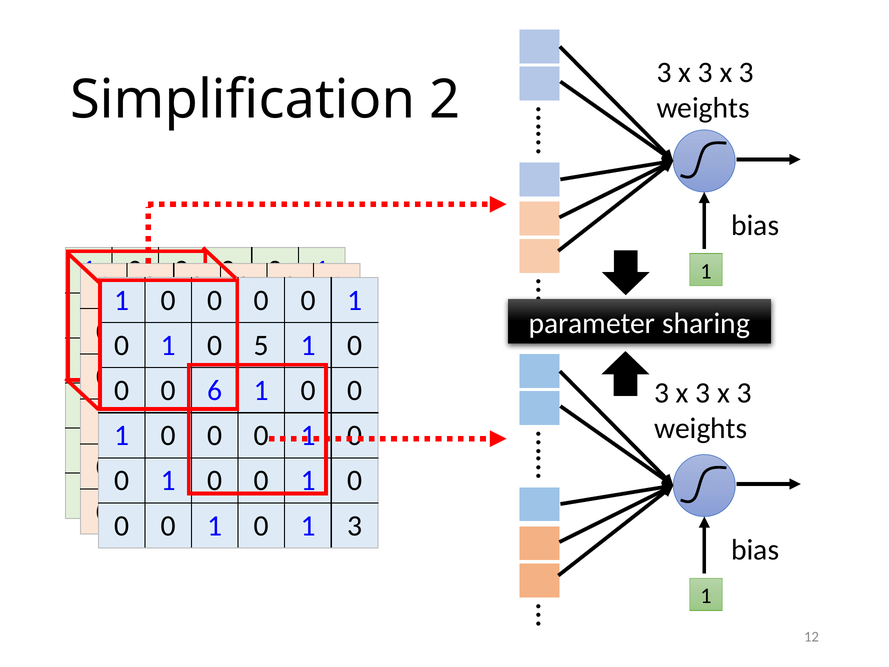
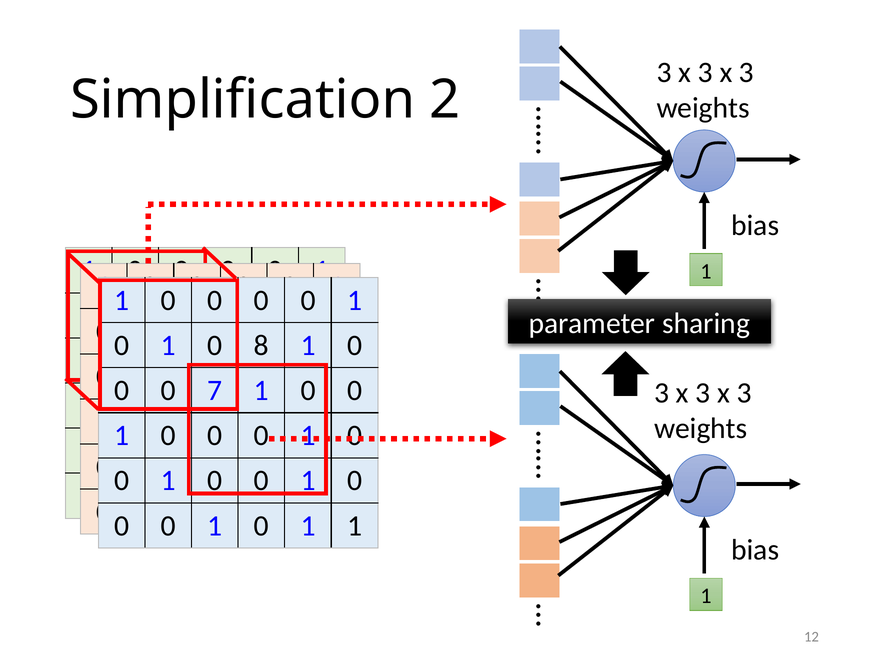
5: 5 -> 8
6: 6 -> 7
1 0 1 3: 3 -> 1
